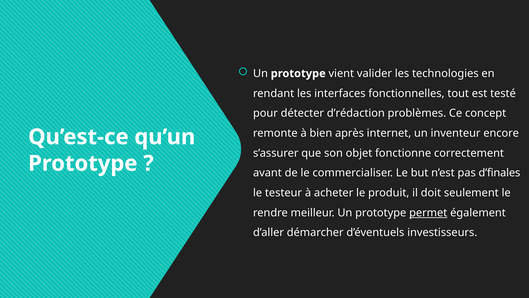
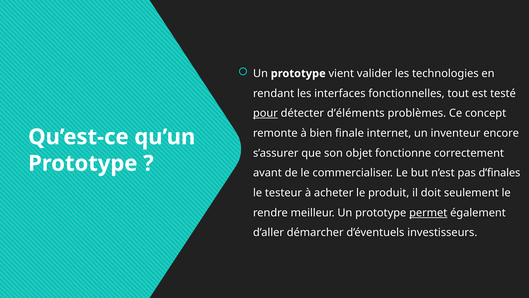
pour underline: none -> present
d’rédaction: d’rédaction -> d’éléments
après: après -> finale
